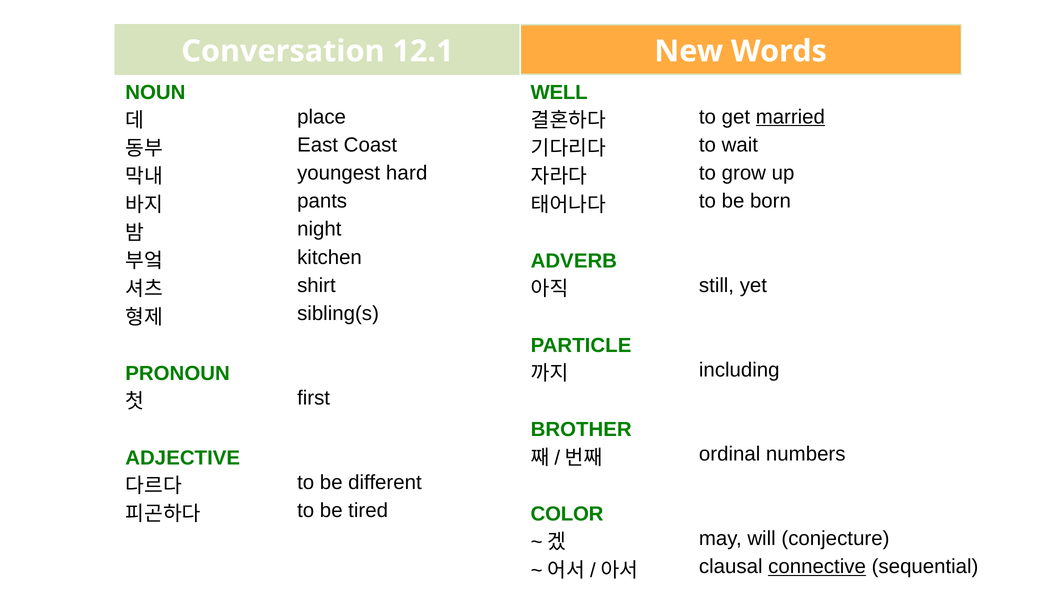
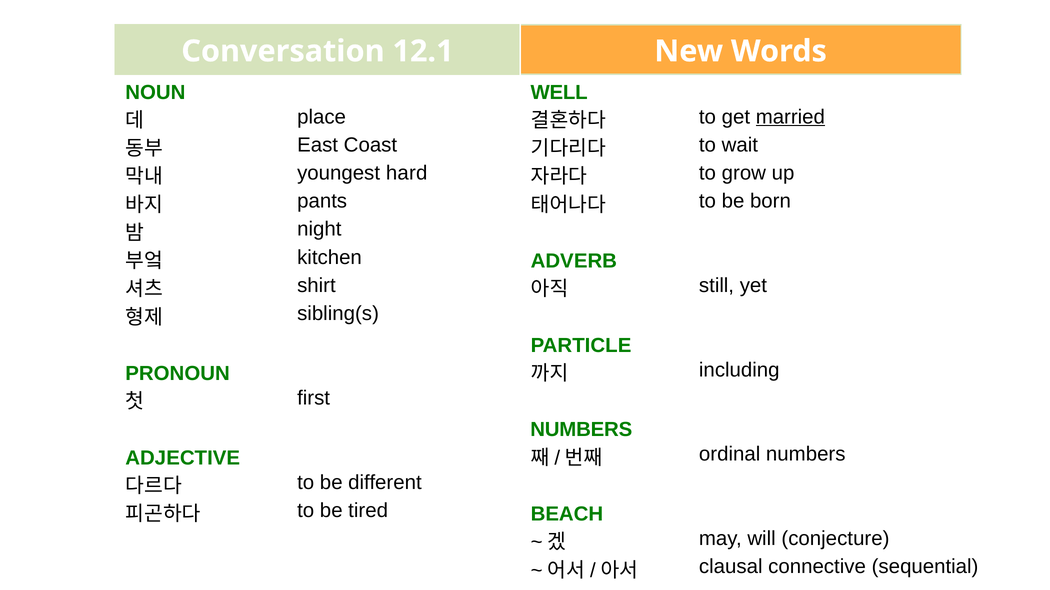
BROTHER at (581, 430): BROTHER -> NUMBERS
COLOR: COLOR -> BEACH
connective underline: present -> none
